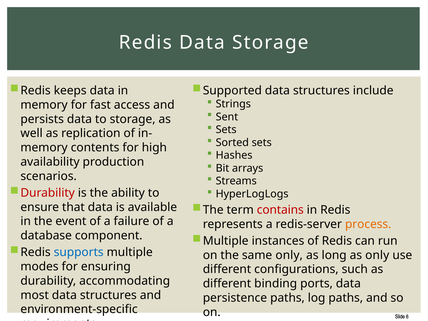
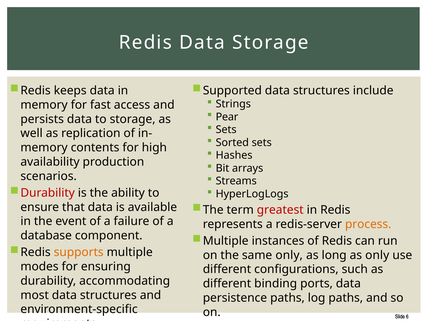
Sent: Sent -> Pear
contains: contains -> greatest
supports colour: blue -> orange
